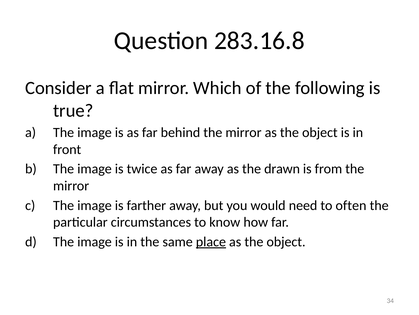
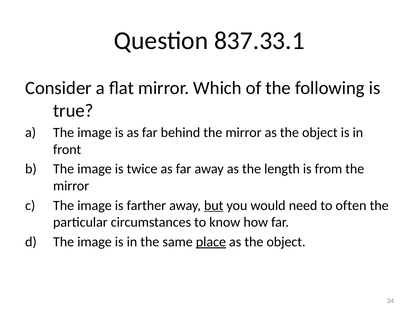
283.16.8: 283.16.8 -> 837.33.1
drawn: drawn -> length
but underline: none -> present
